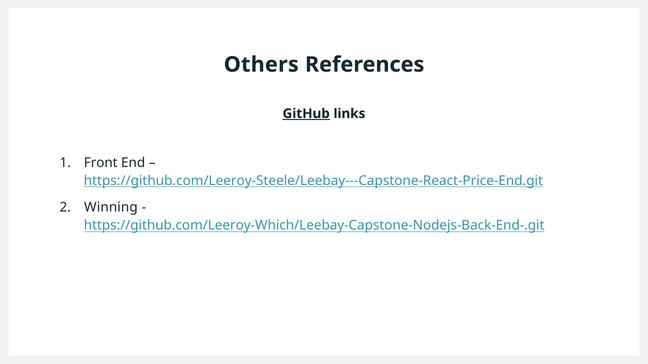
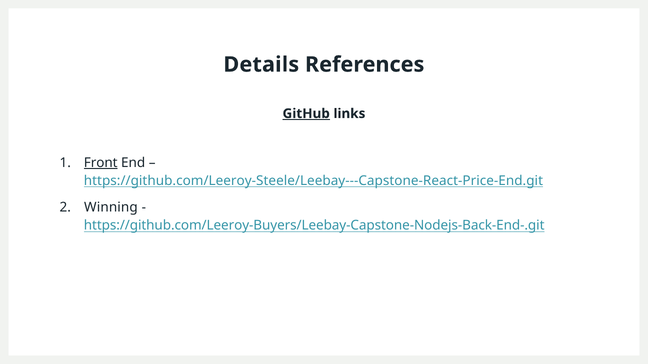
Others: Others -> Details
Front underline: none -> present
https://github.com/Leeroy-Which/Leebay-Capstone-Nodejs-Back-End-.git: https://github.com/Leeroy-Which/Leebay-Capstone-Nodejs-Back-End-.git -> https://github.com/Leeroy-Buyers/Leebay-Capstone-Nodejs-Back-End-.git
